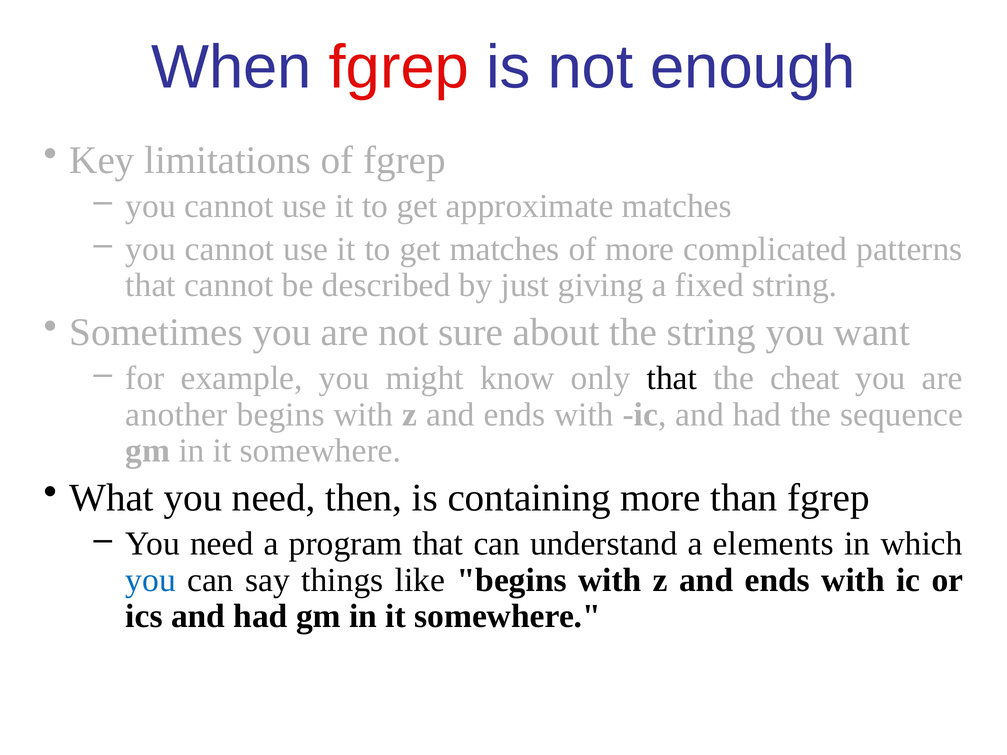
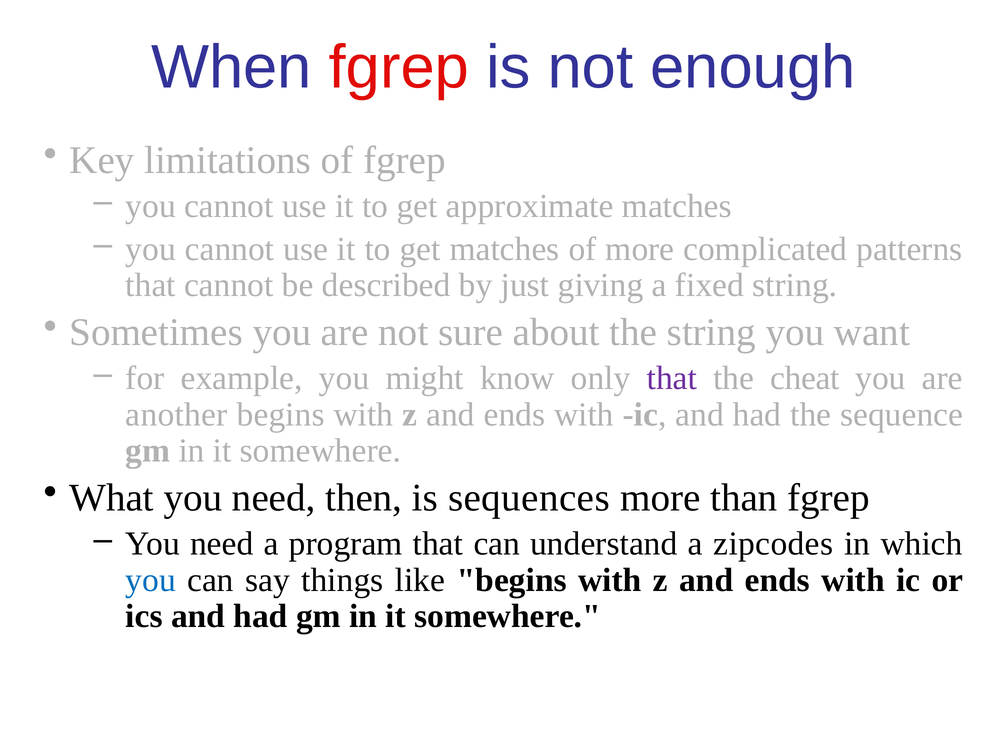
that at (672, 379) colour: black -> purple
containing: containing -> sequences
elements: elements -> zipcodes
